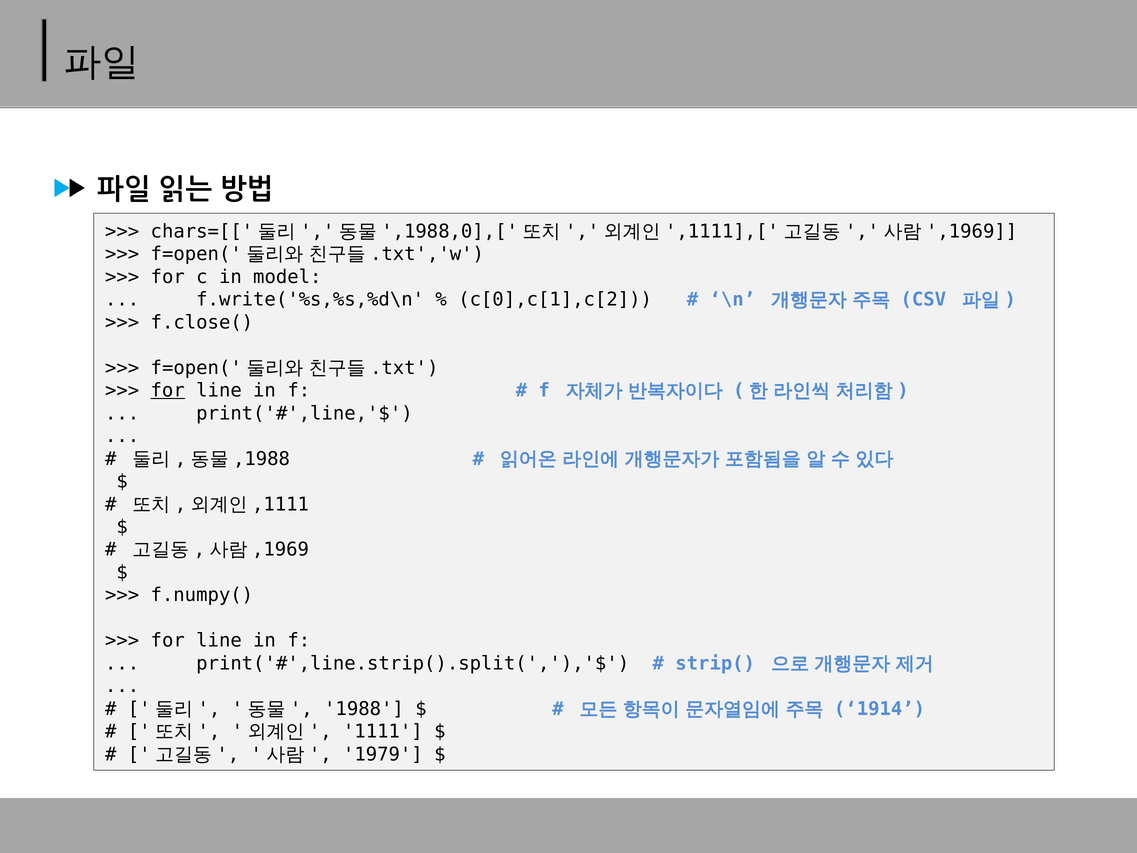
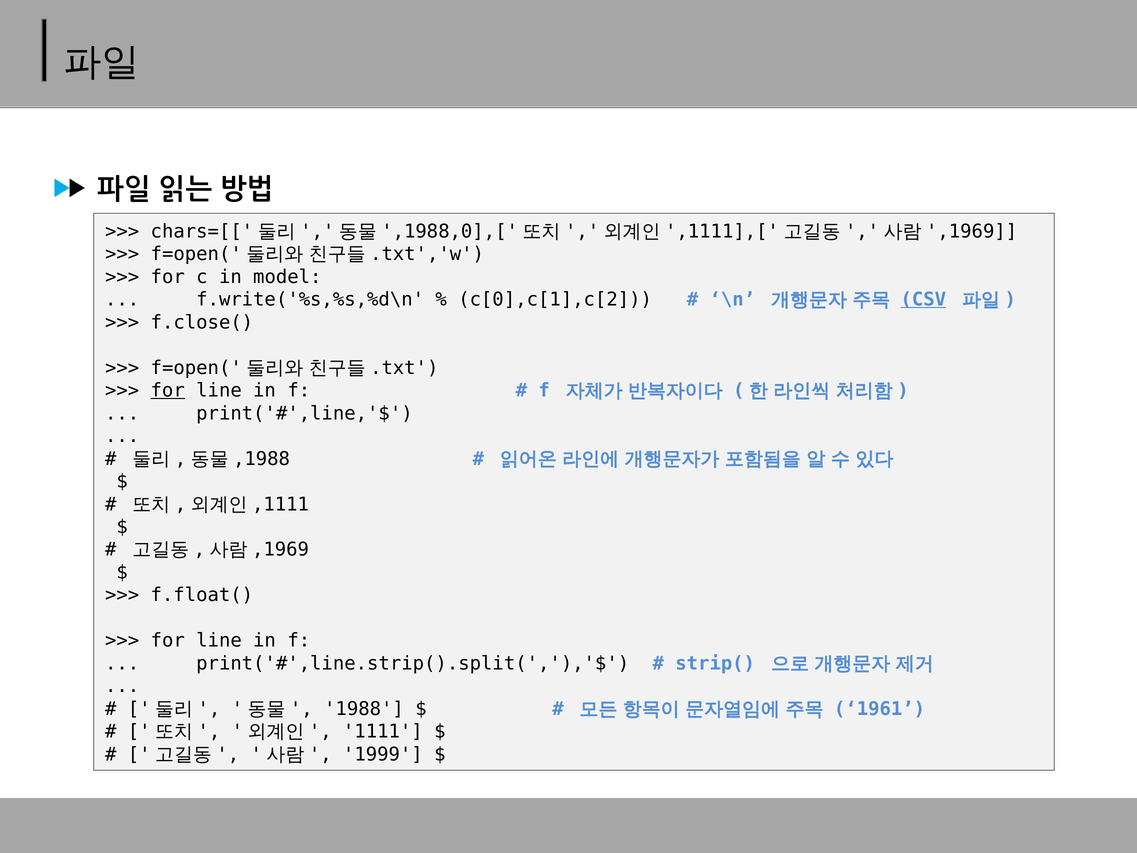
CSV underline: none -> present
f.numpy(: f.numpy( -> f.float(
1914: 1914 -> 1961
1979: 1979 -> 1999
